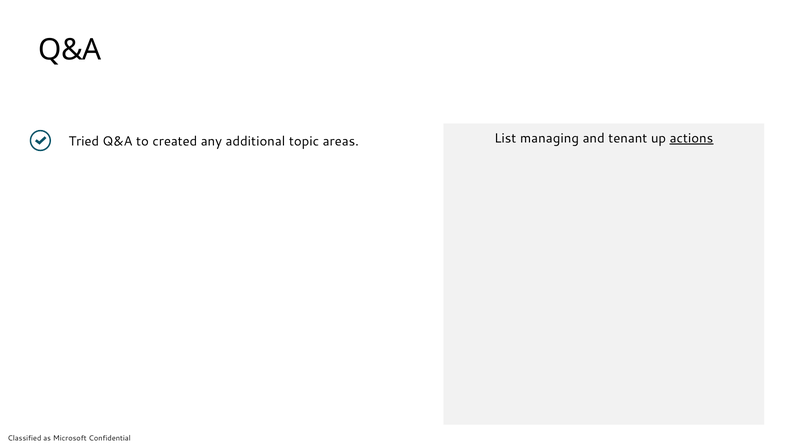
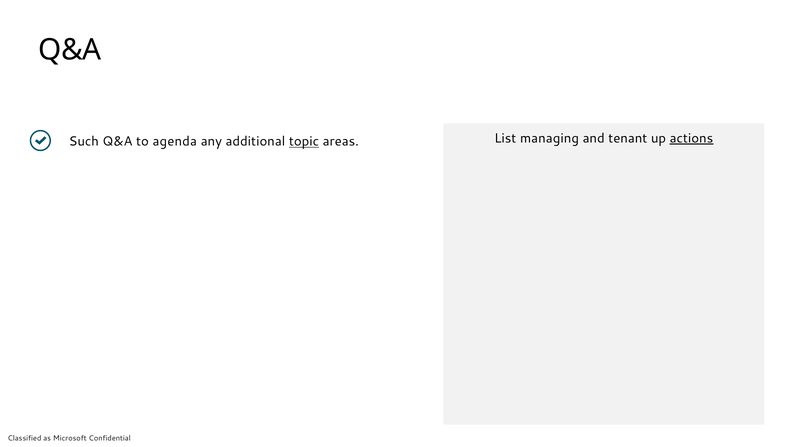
Tried: Tried -> Such
created: created -> agenda
topic underline: none -> present
